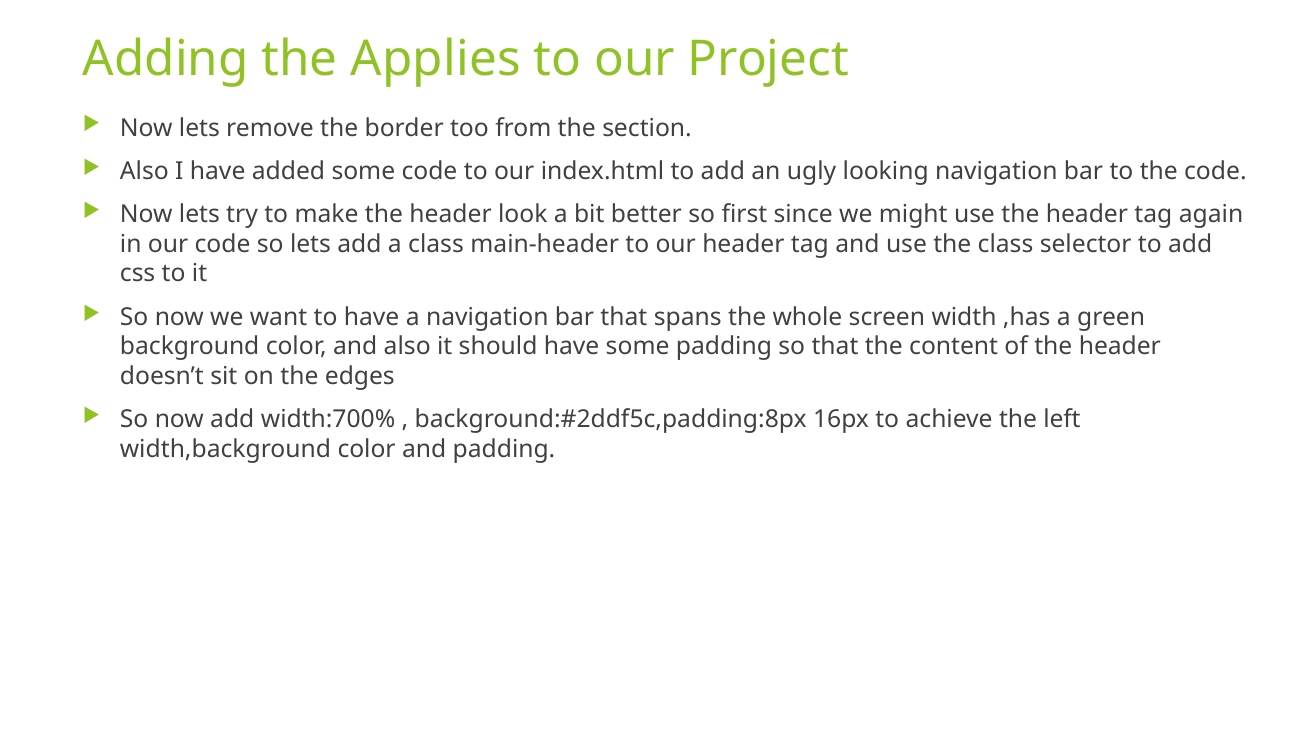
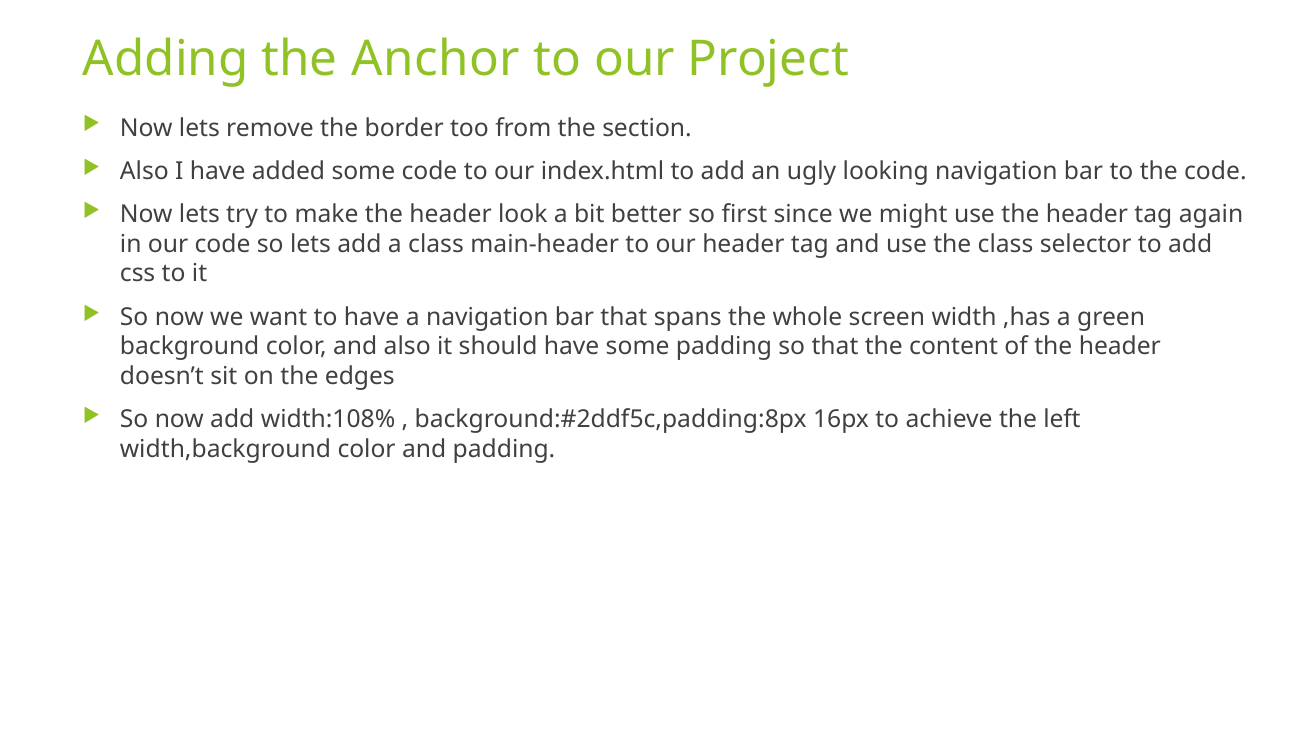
Applies: Applies -> Anchor
width:700%: width:700% -> width:108%
